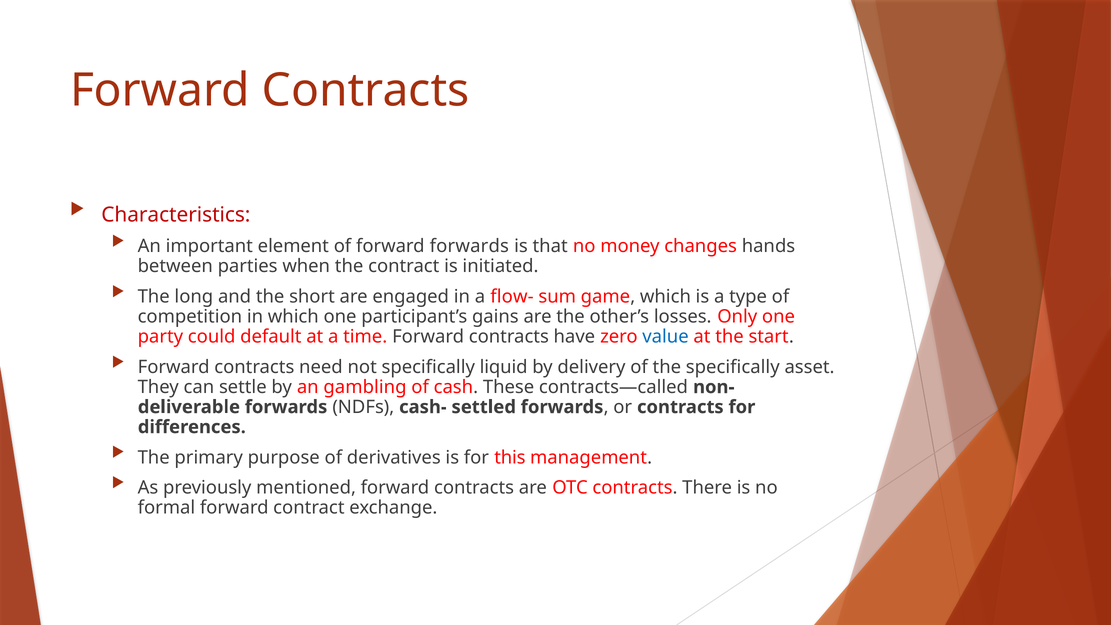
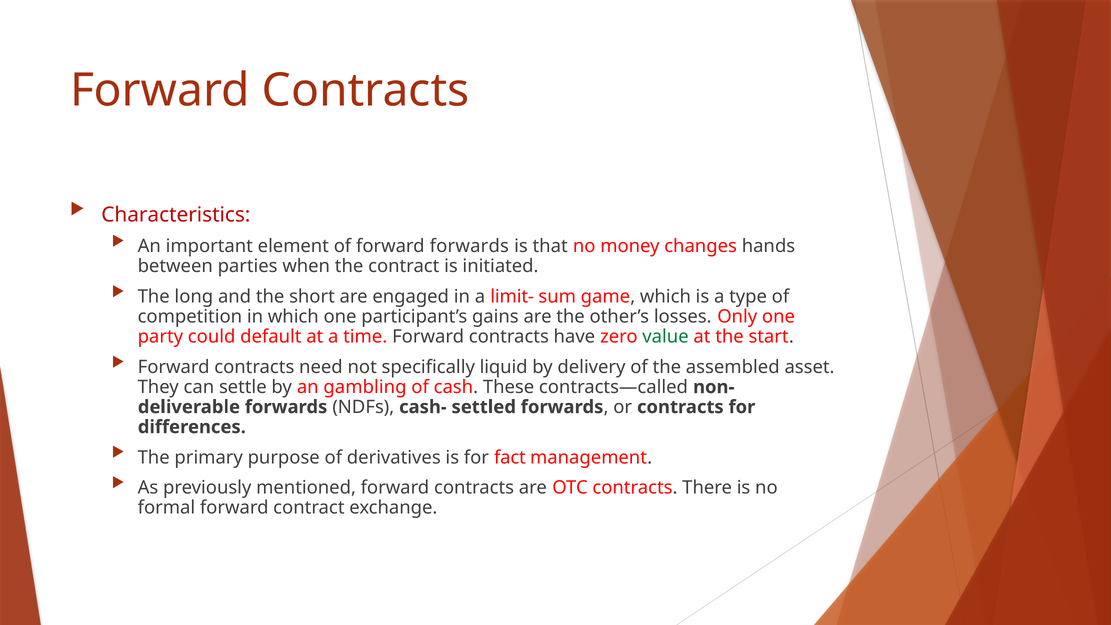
flow-: flow- -> limit-
value colour: blue -> green
the specifically: specifically -> assembled
this: this -> fact
